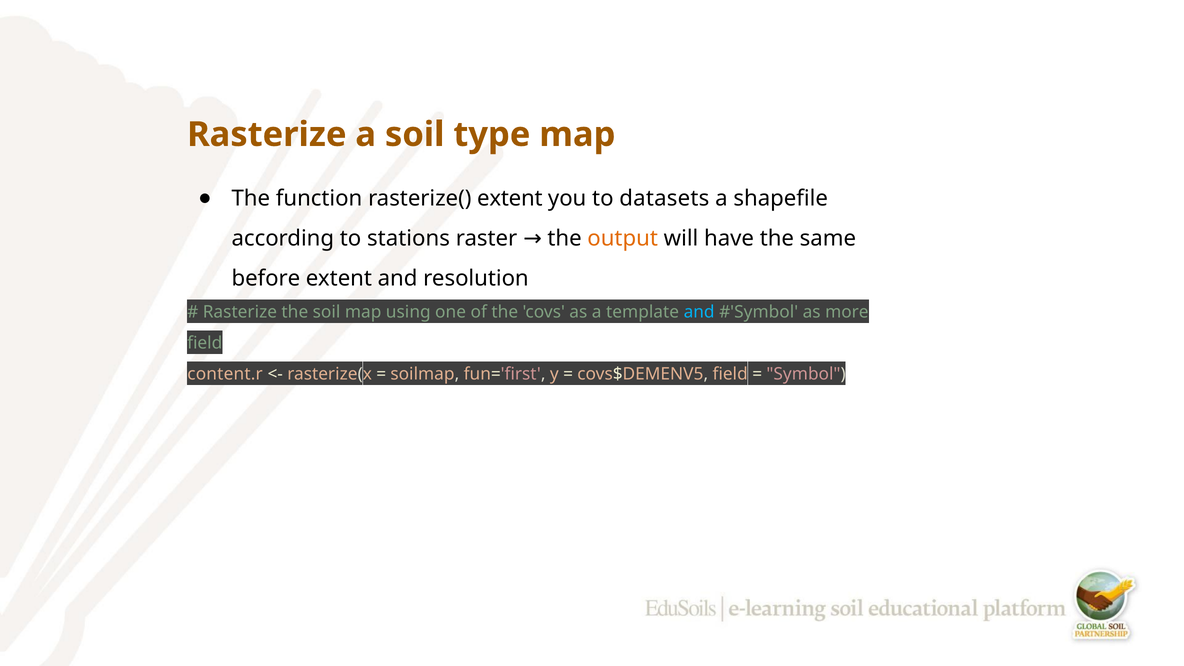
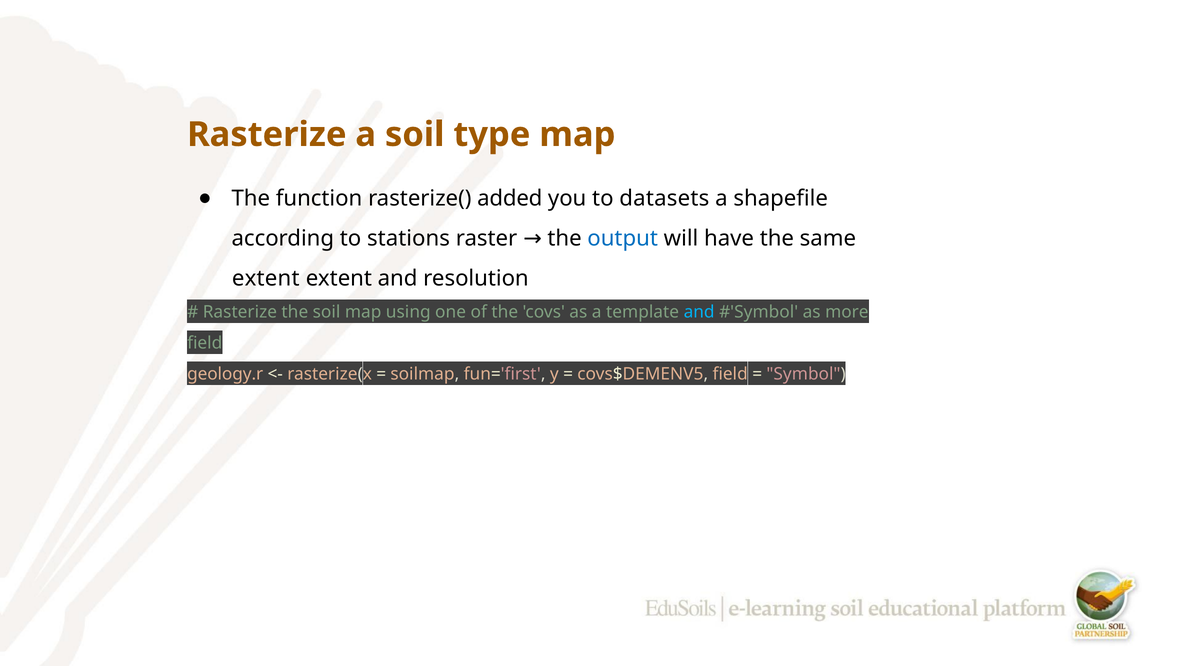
rasterize( extent: extent -> added
output colour: orange -> blue
before at (266, 278): before -> extent
content.r: content.r -> geology.r
